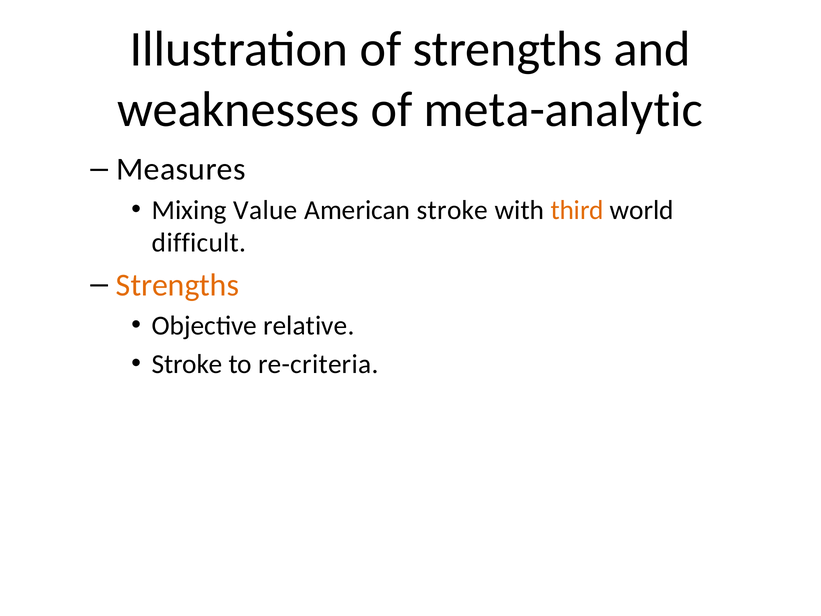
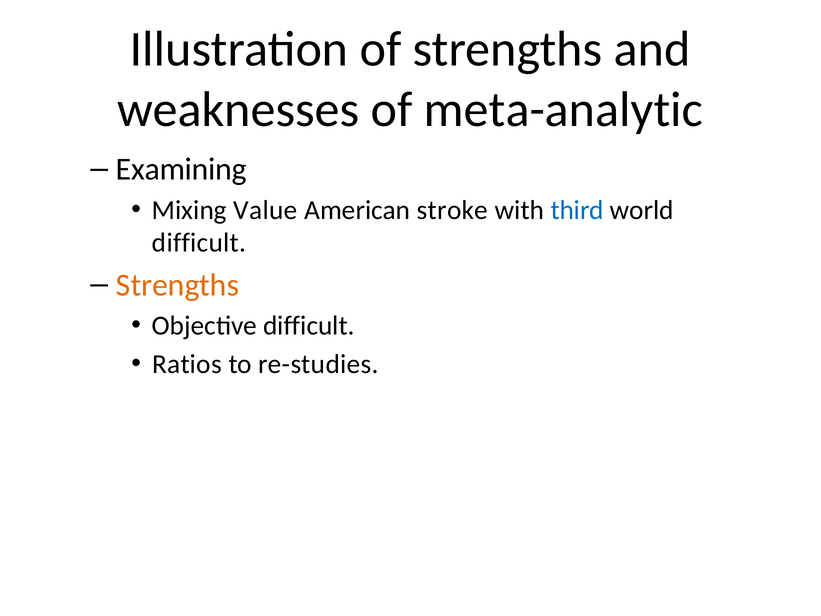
Measures: Measures -> Examining
third colour: orange -> blue
Objective relative: relative -> difficult
Stroke at (187, 364): Stroke -> Ratios
re-criteria: re-criteria -> re-studies
